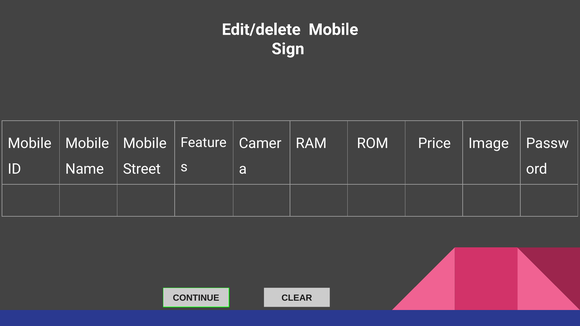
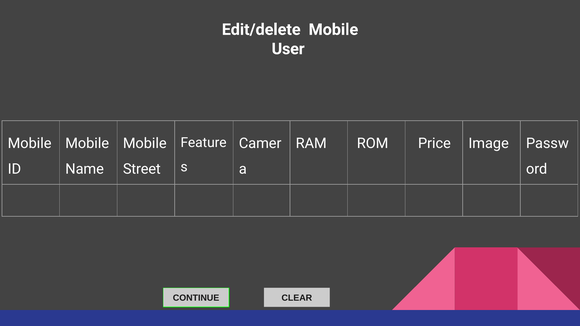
Sign: Sign -> User
